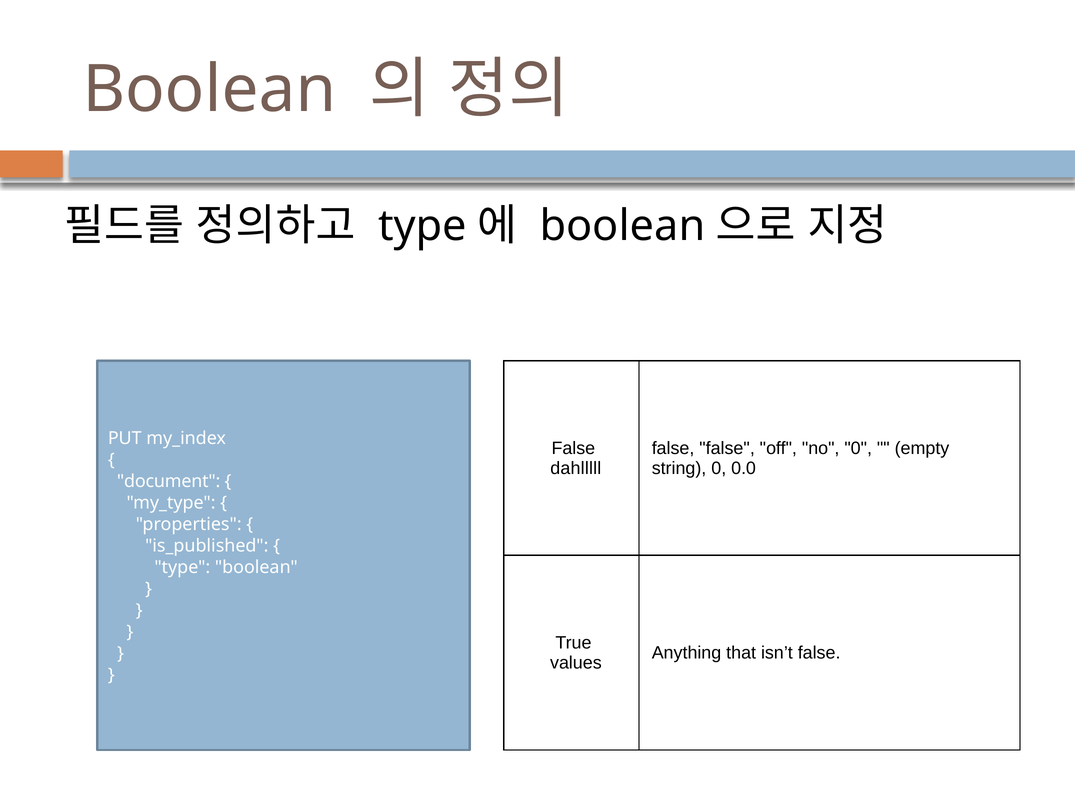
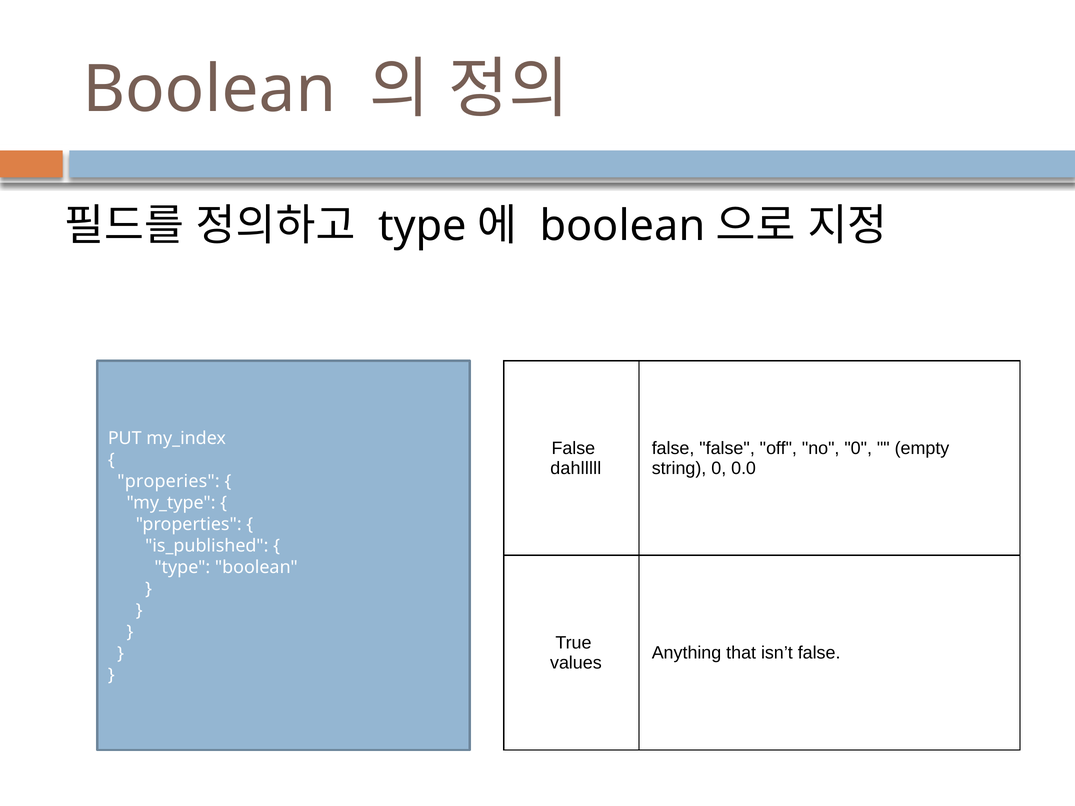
document: document -> properies
